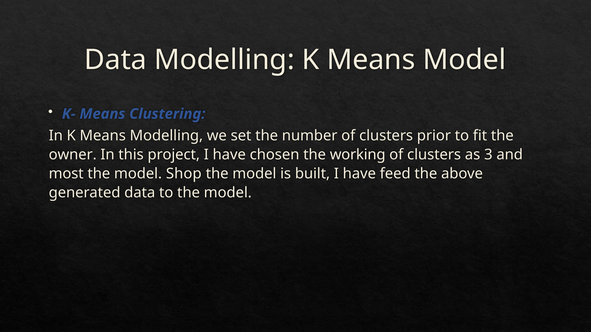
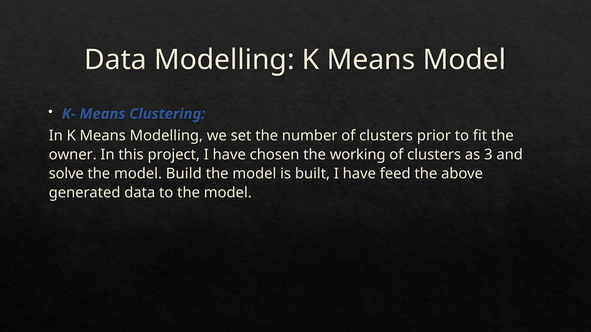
most: most -> solve
Shop: Shop -> Build
